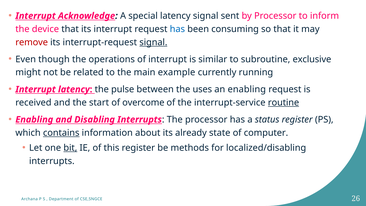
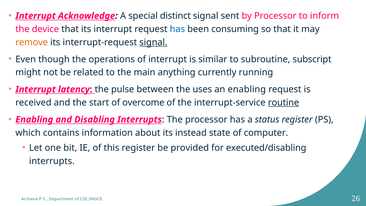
special latency: latency -> distinct
remove colour: red -> orange
exclusive: exclusive -> subscript
example: example -> anything
contains underline: present -> none
already: already -> instead
bit underline: present -> none
methods: methods -> provided
localized/disabling: localized/disabling -> executed/disabling
